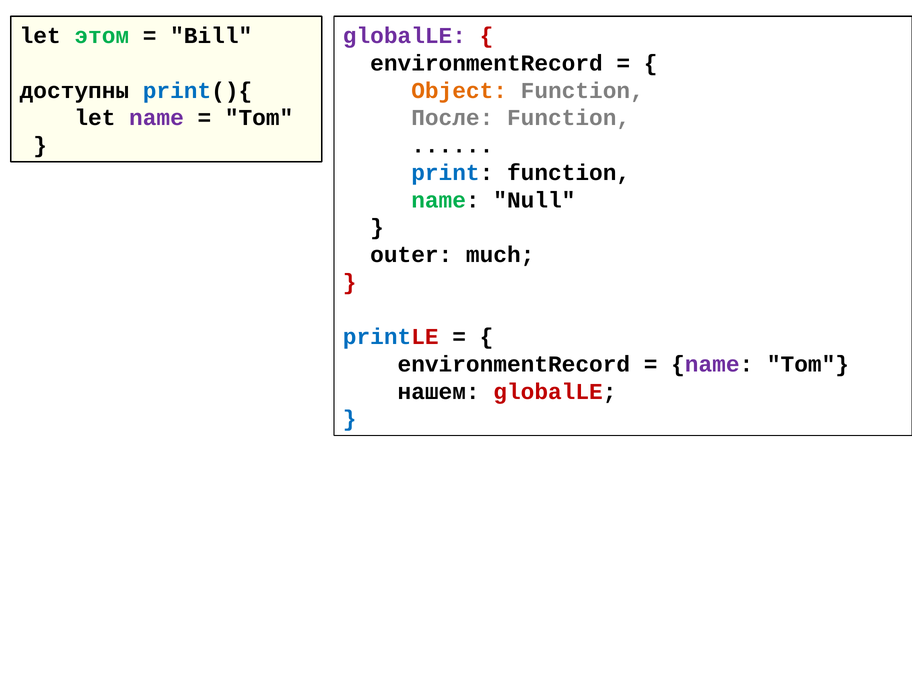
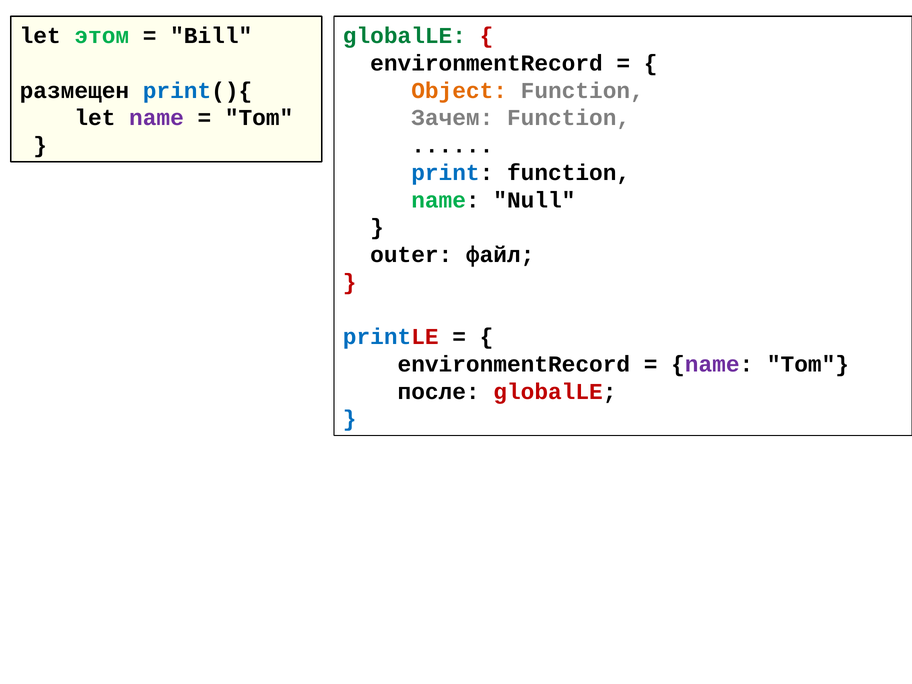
globalLE at (404, 36) colour: purple -> green
доступны: доступны -> размещен
После: После -> Зачем
much: much -> файл
нашем: нашем -> после
